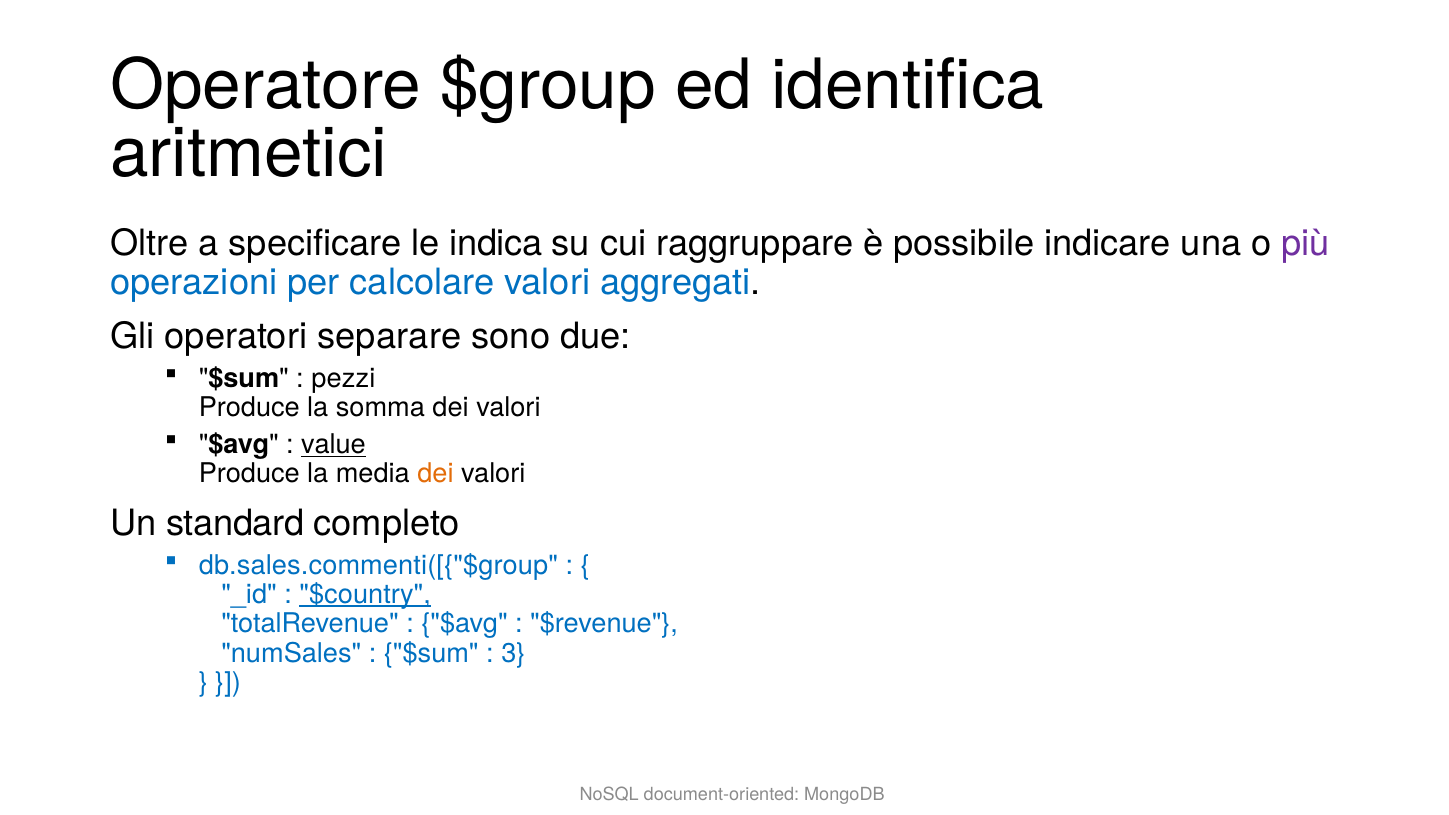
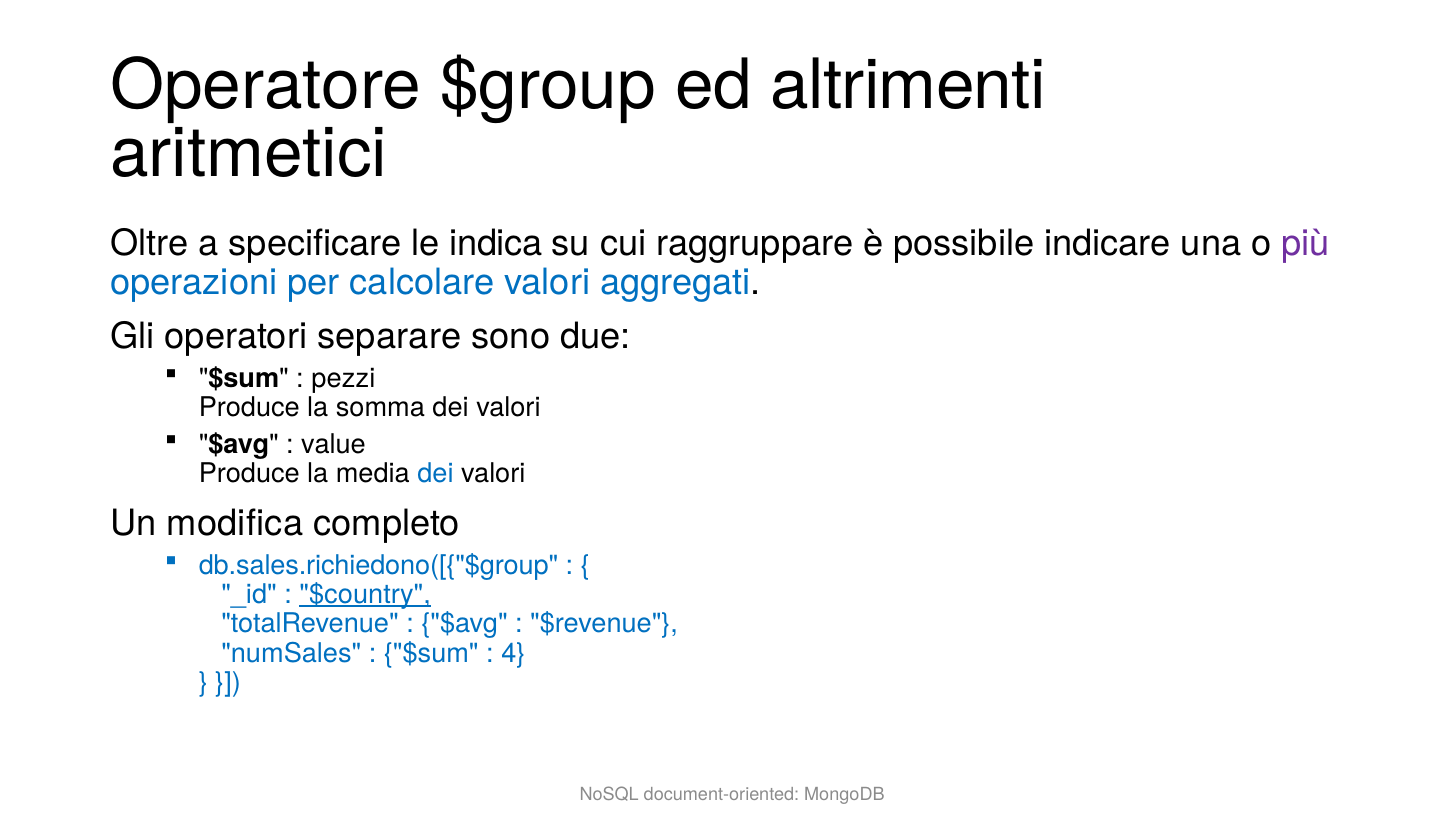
identifica: identifica -> altrimenti
value underline: present -> none
dei at (436, 474) colour: orange -> blue
standard: standard -> modifica
db.sales.commenti([{"$group: db.sales.commenti([{"$group -> db.sales.richiedono([{"$group
3: 3 -> 4
